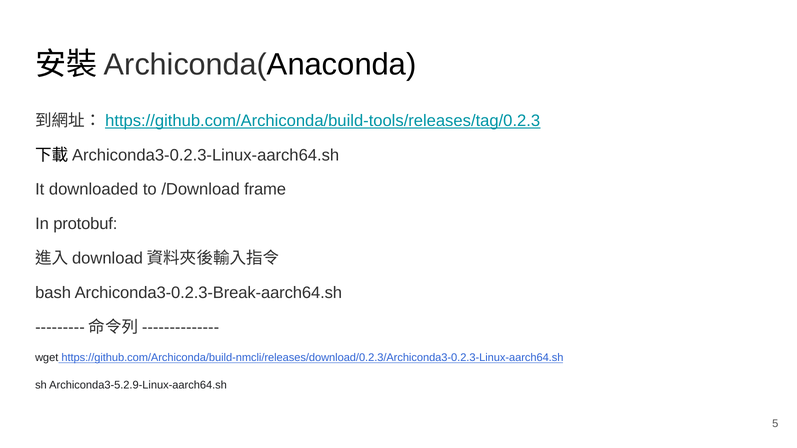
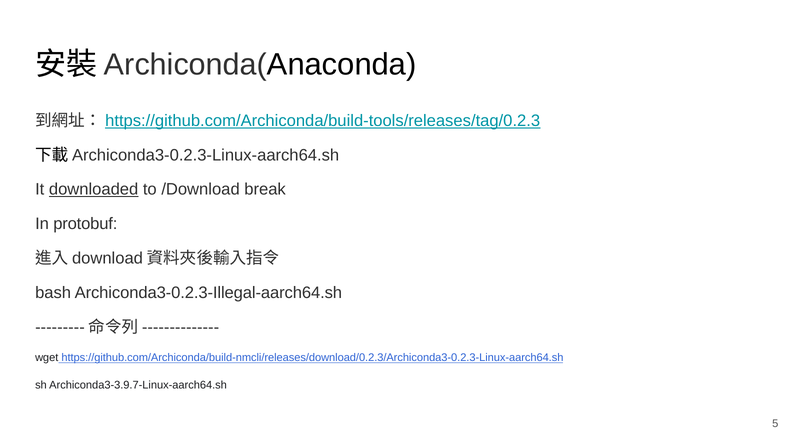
downloaded underline: none -> present
frame: frame -> break
Archiconda3-0.2.3-Break-aarch64.sh: Archiconda3-0.2.3-Break-aarch64.sh -> Archiconda3-0.2.3-Illegal-aarch64.sh
Archiconda3-5.2.9-Linux-aarch64.sh: Archiconda3-5.2.9-Linux-aarch64.sh -> Archiconda3-3.9.7-Linux-aarch64.sh
